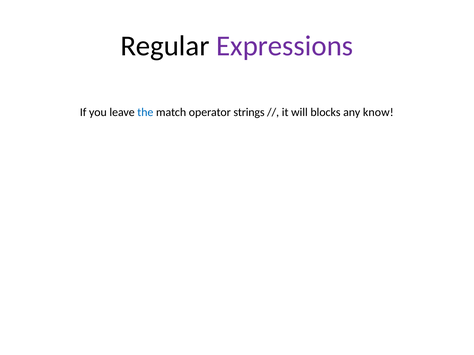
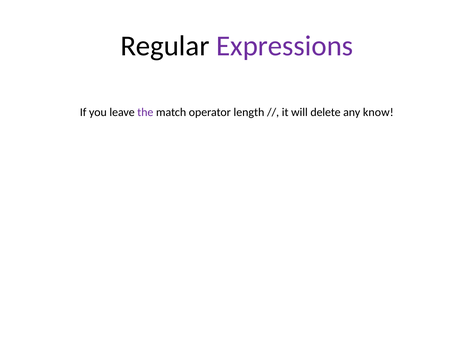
the colour: blue -> purple
strings: strings -> length
blocks: blocks -> delete
